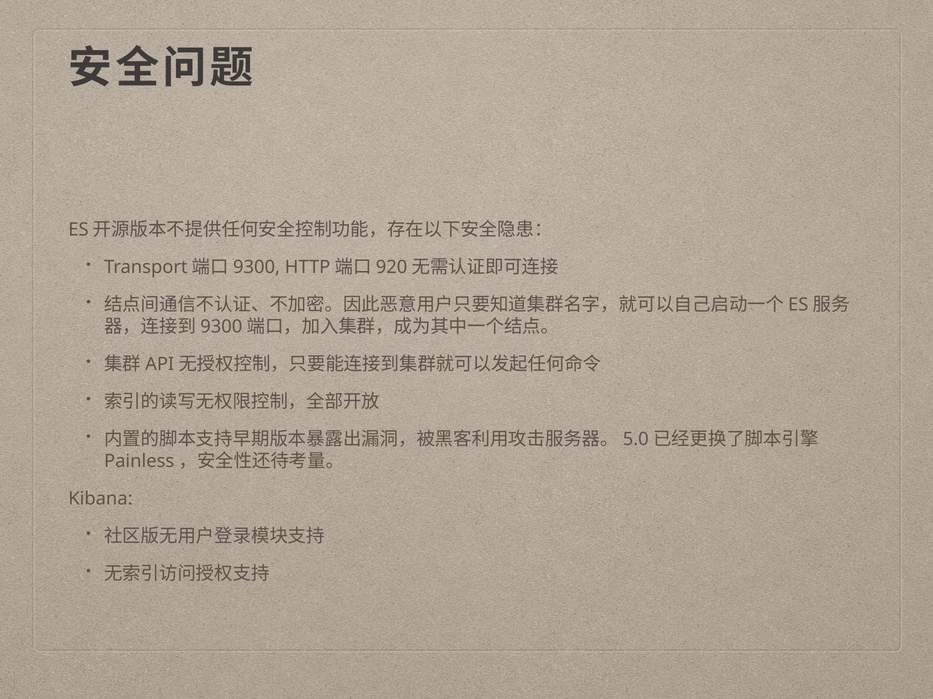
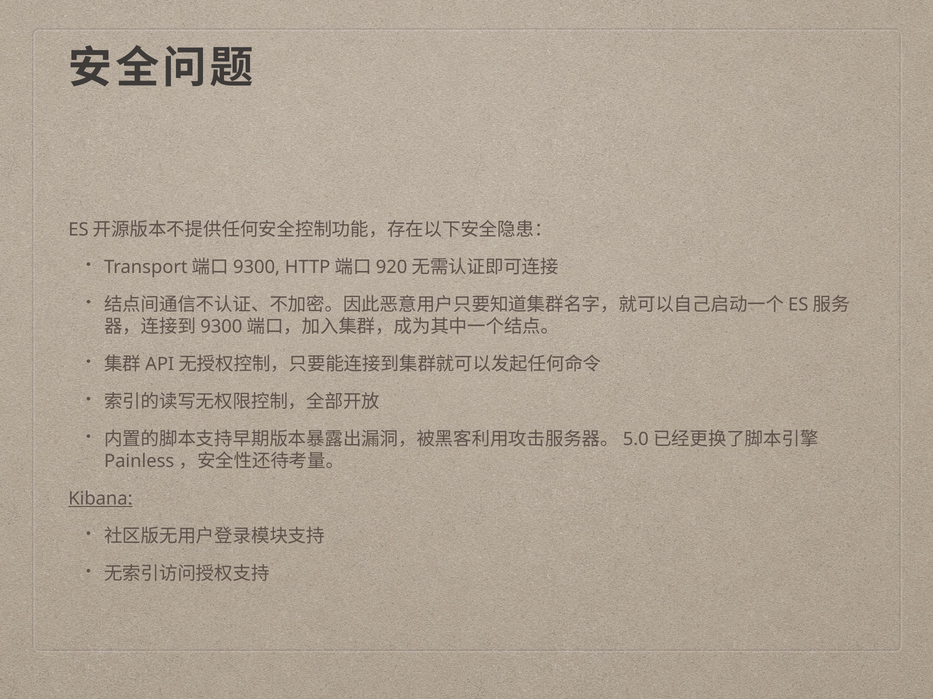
Kibana underline: none -> present
